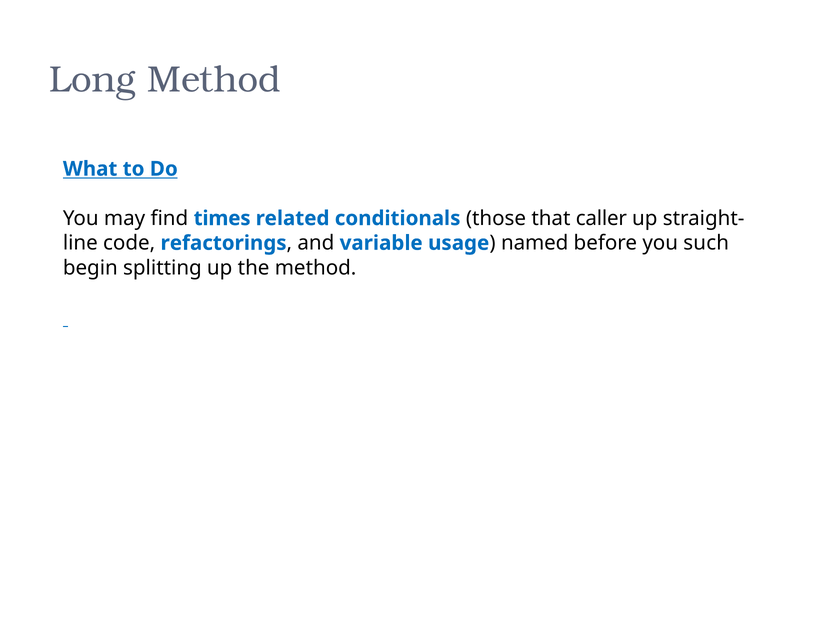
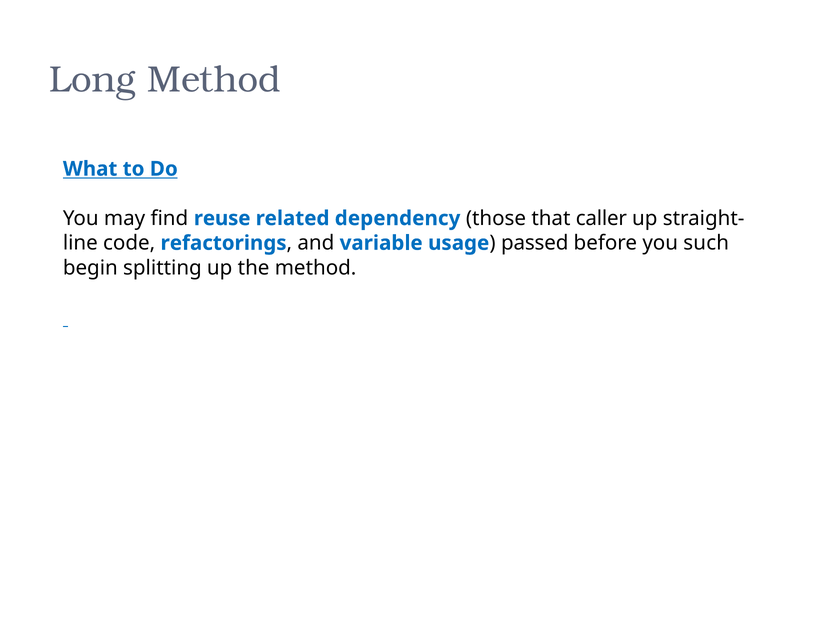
times: times -> reuse
conditionals: conditionals -> dependency
named: named -> passed
